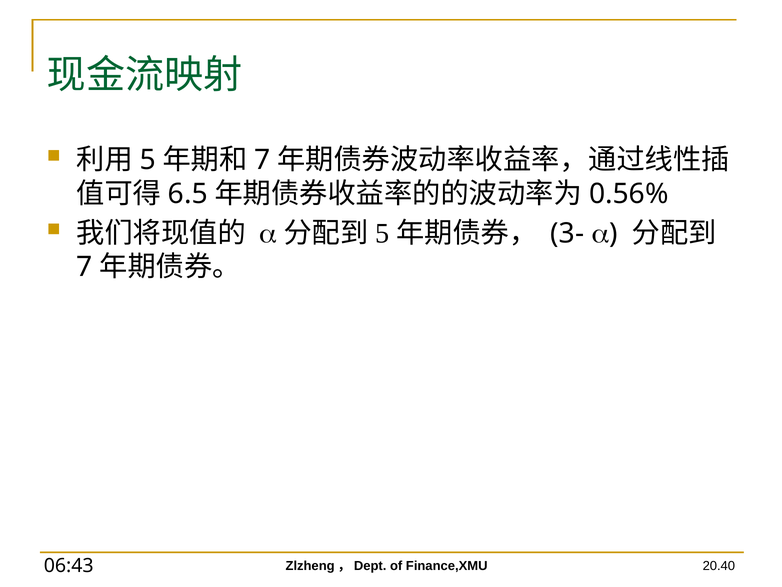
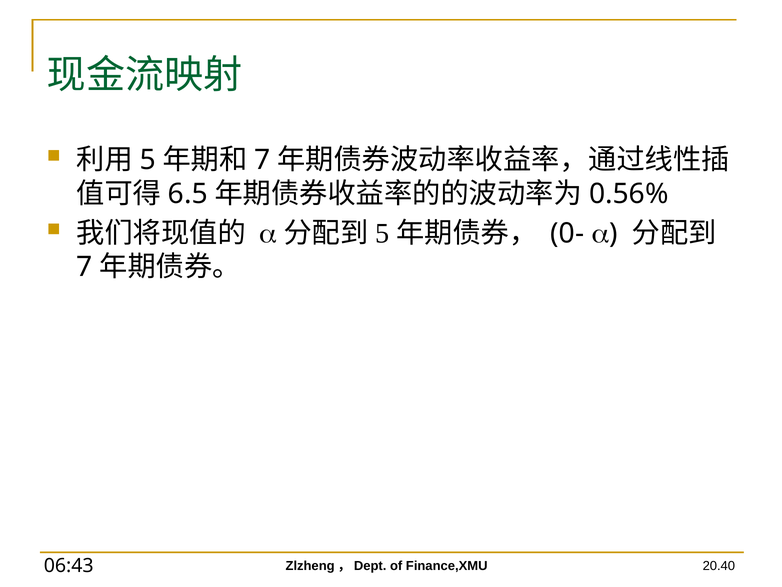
3-: 3- -> 0-
